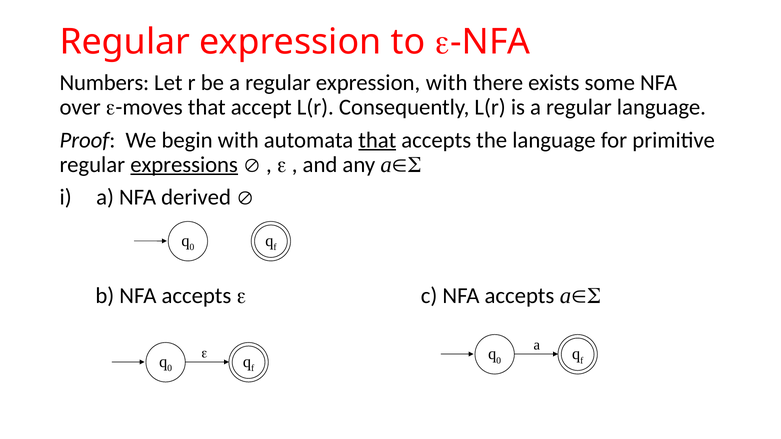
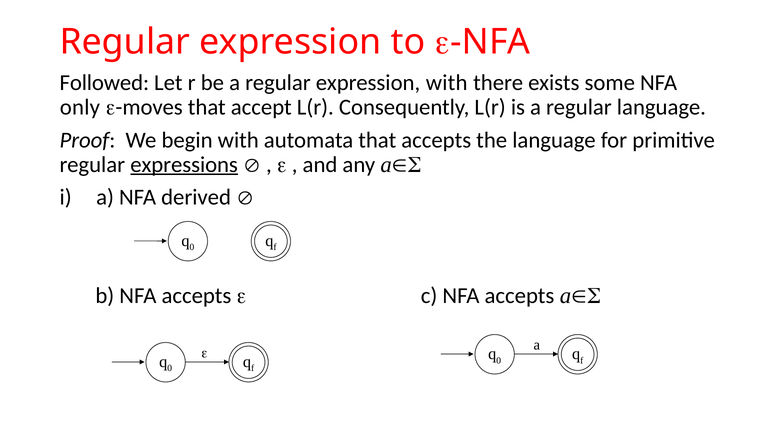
Numbers: Numbers -> Followed
over: over -> only
that at (377, 140) underline: present -> none
